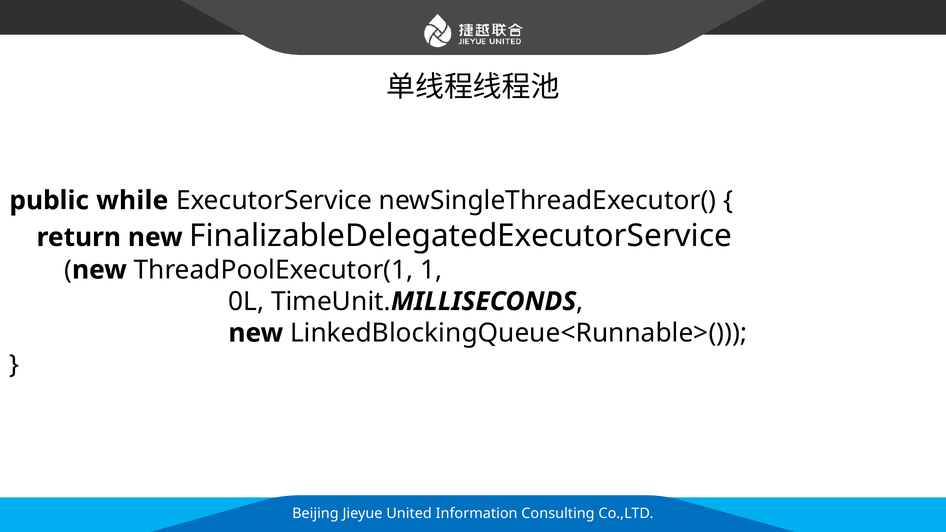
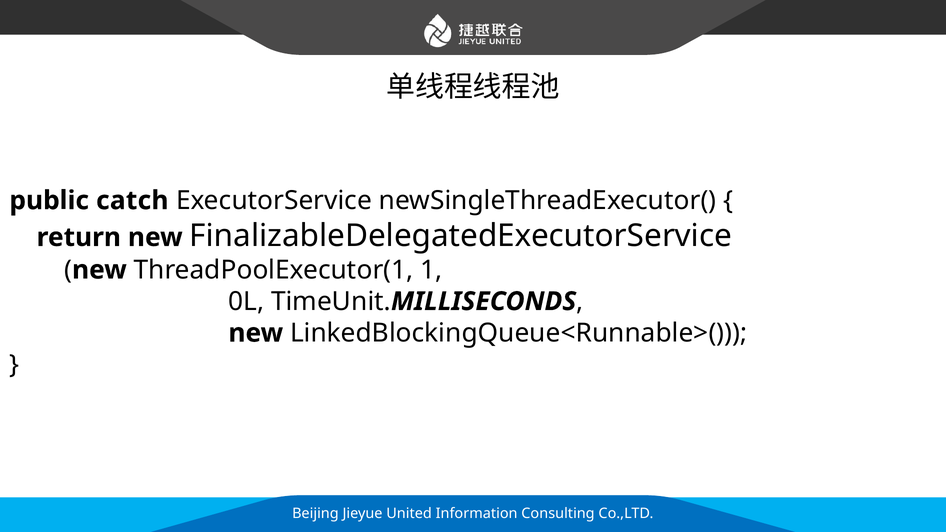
while: while -> catch
